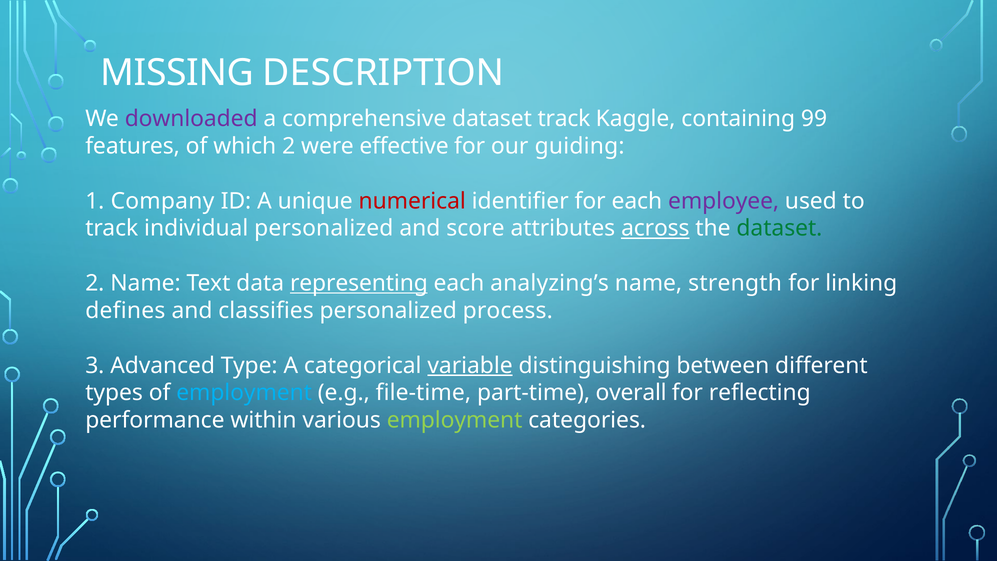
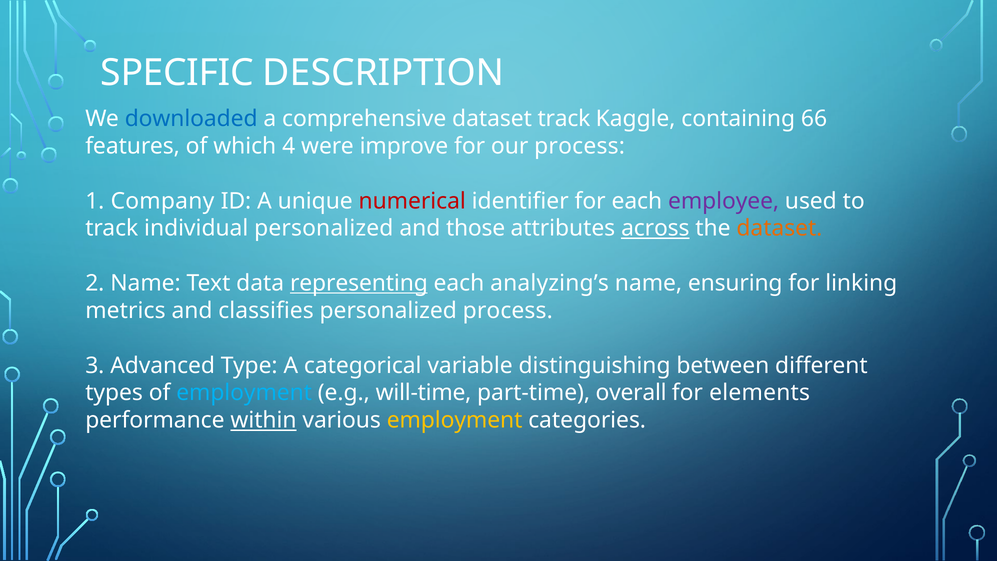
MISSING: MISSING -> SPECIFIC
downloaded colour: purple -> blue
99: 99 -> 66
which 2: 2 -> 4
effective: effective -> improve
our guiding: guiding -> process
score: score -> those
dataset at (779, 228) colour: green -> orange
strength: strength -> ensuring
defines: defines -> metrics
variable underline: present -> none
file-time: file-time -> will-time
reflecting: reflecting -> elements
within underline: none -> present
employment at (455, 420) colour: light green -> yellow
